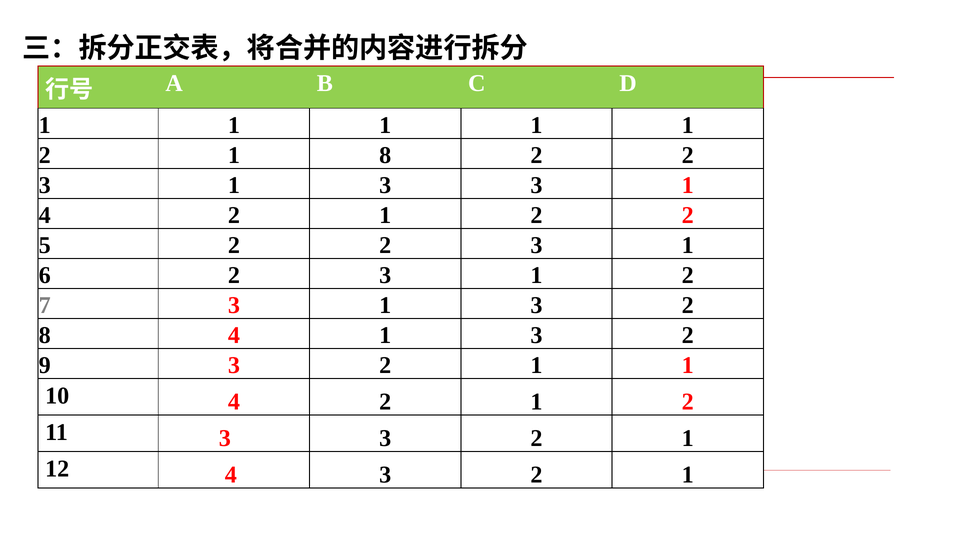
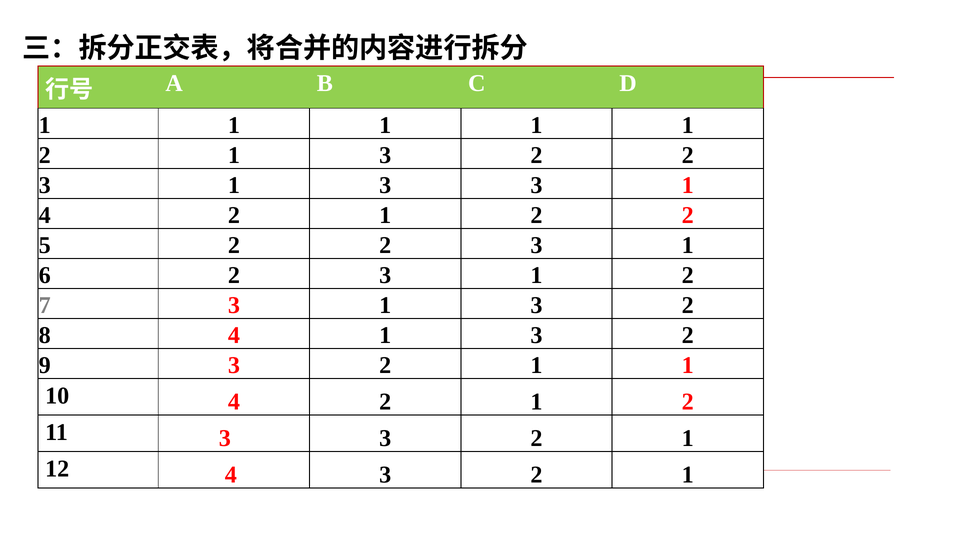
2 1 8: 8 -> 3
